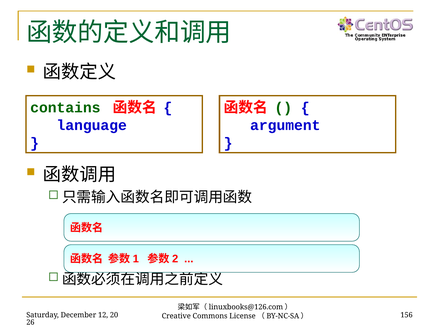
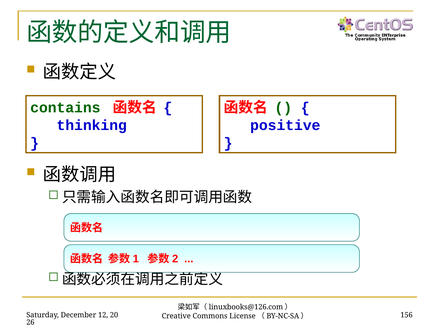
language: language -> thinking
argument: argument -> positive
